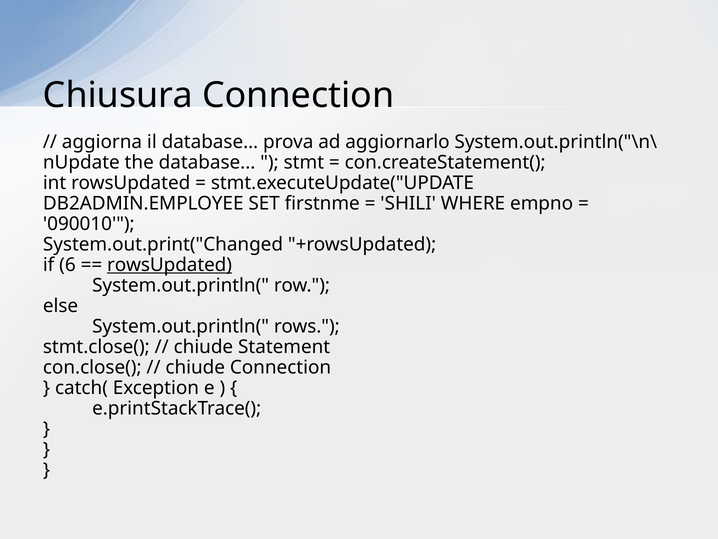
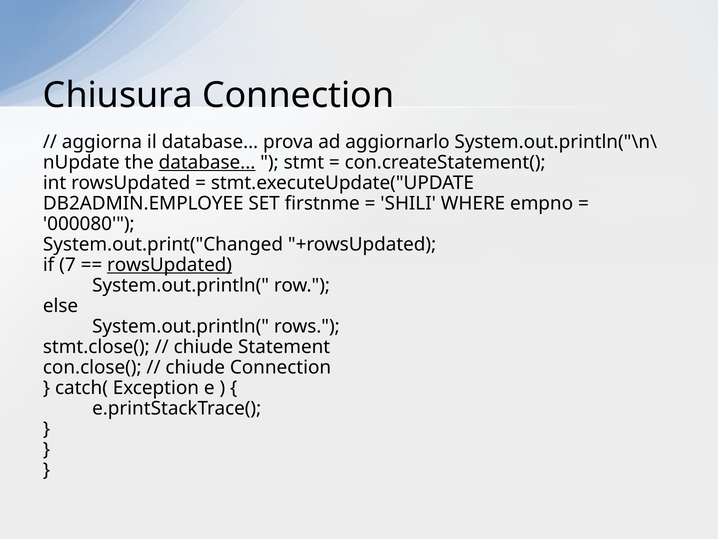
database underline: none -> present
090010: 090010 -> 000080
6: 6 -> 7
